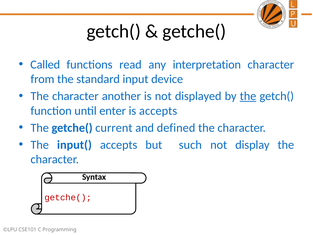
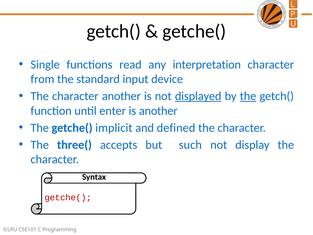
Called: Called -> Single
displayed underline: none -> present
is accepts: accepts -> another
current: current -> implicit
input(: input( -> three(
